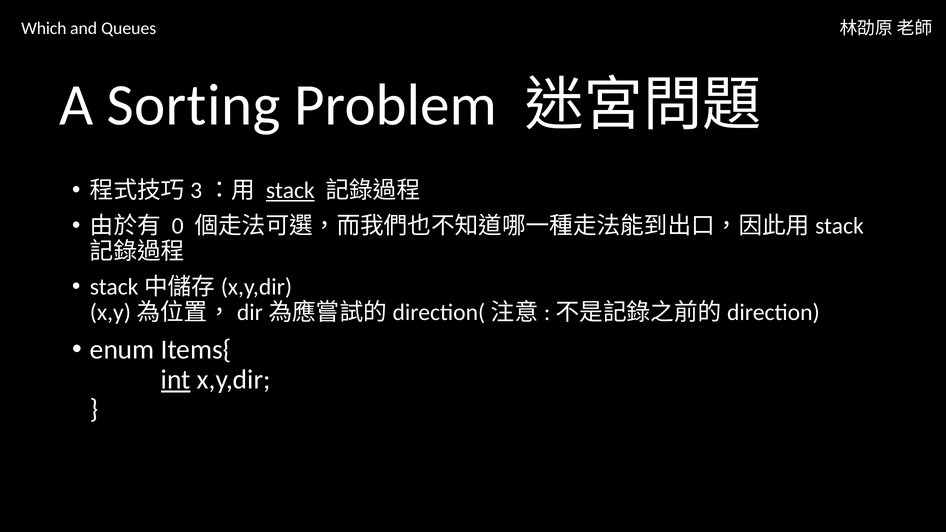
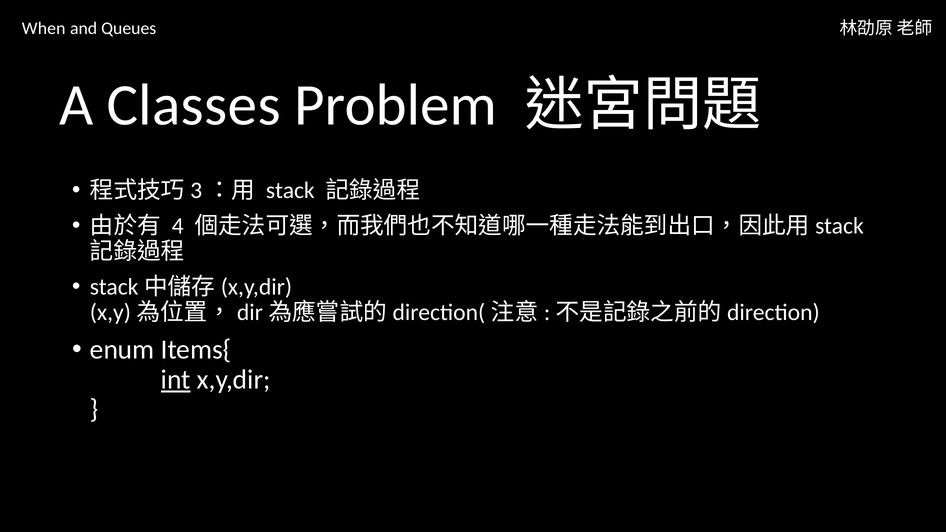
Which: Which -> When
Sorting: Sorting -> Classes
stack underline: present -> none
0: 0 -> 4
